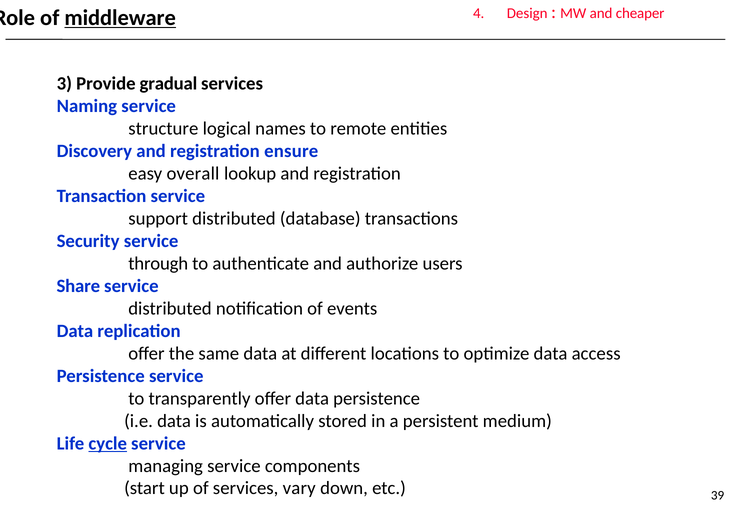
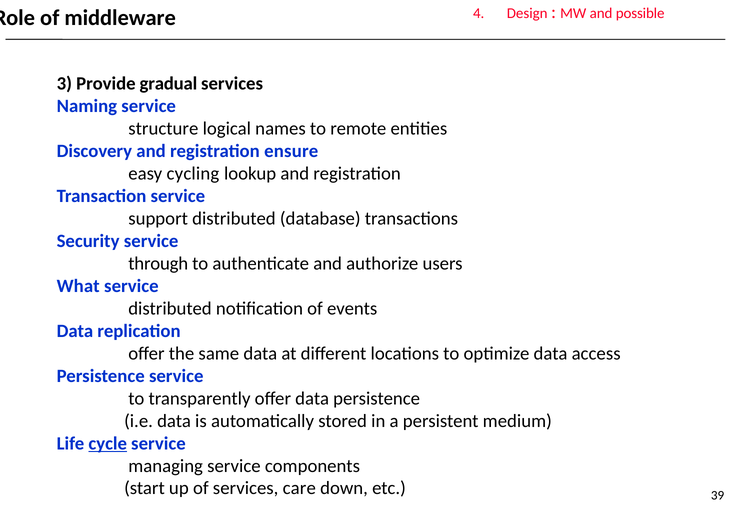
cheaper: cheaper -> possible
middleware underline: present -> none
overall: overall -> cycling
Share: Share -> What
vary: vary -> care
